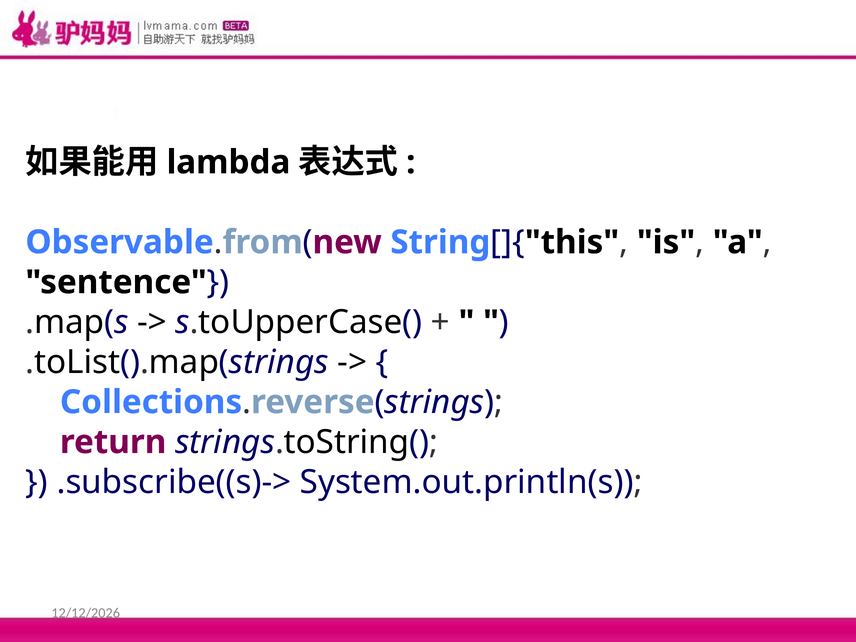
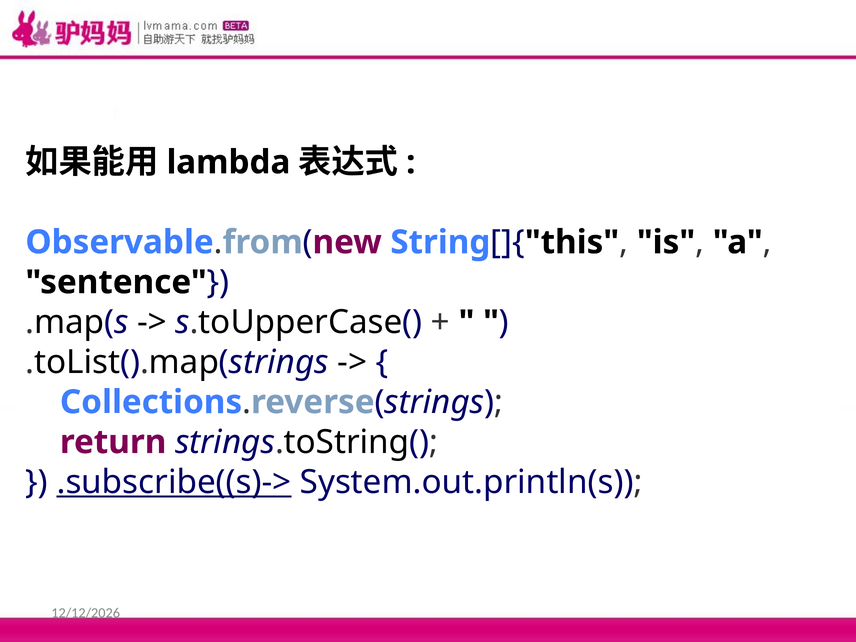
.subscribe((s)-> underline: none -> present
